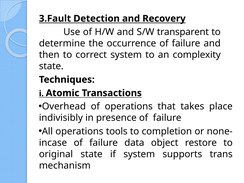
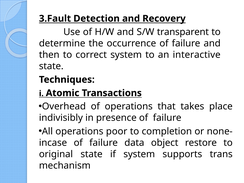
complexity: complexity -> interactive
tools: tools -> poor
